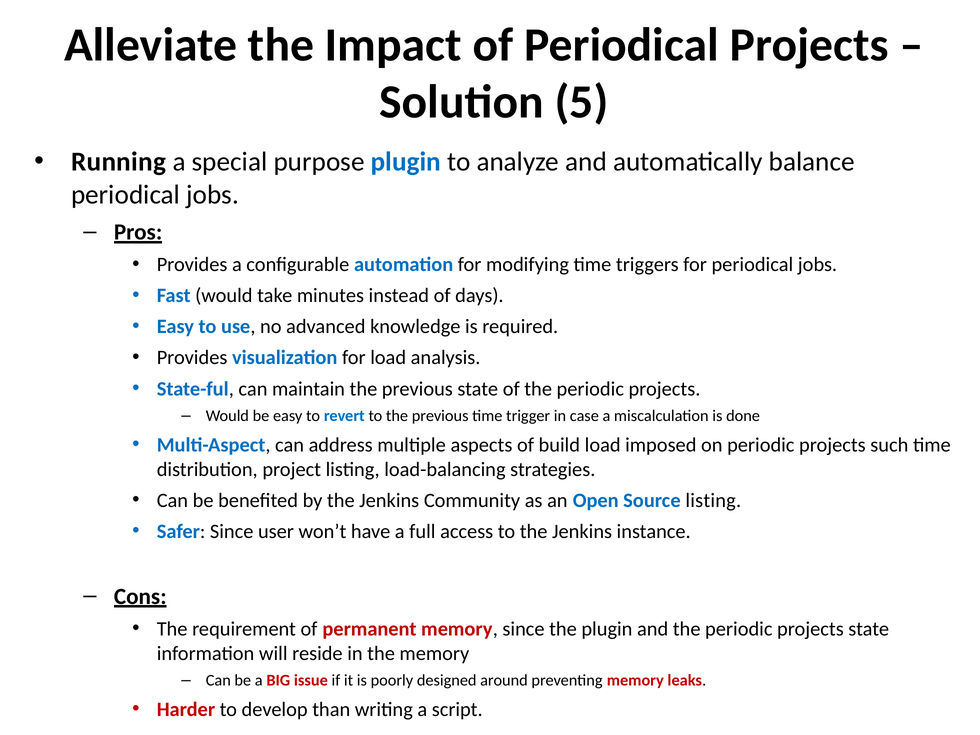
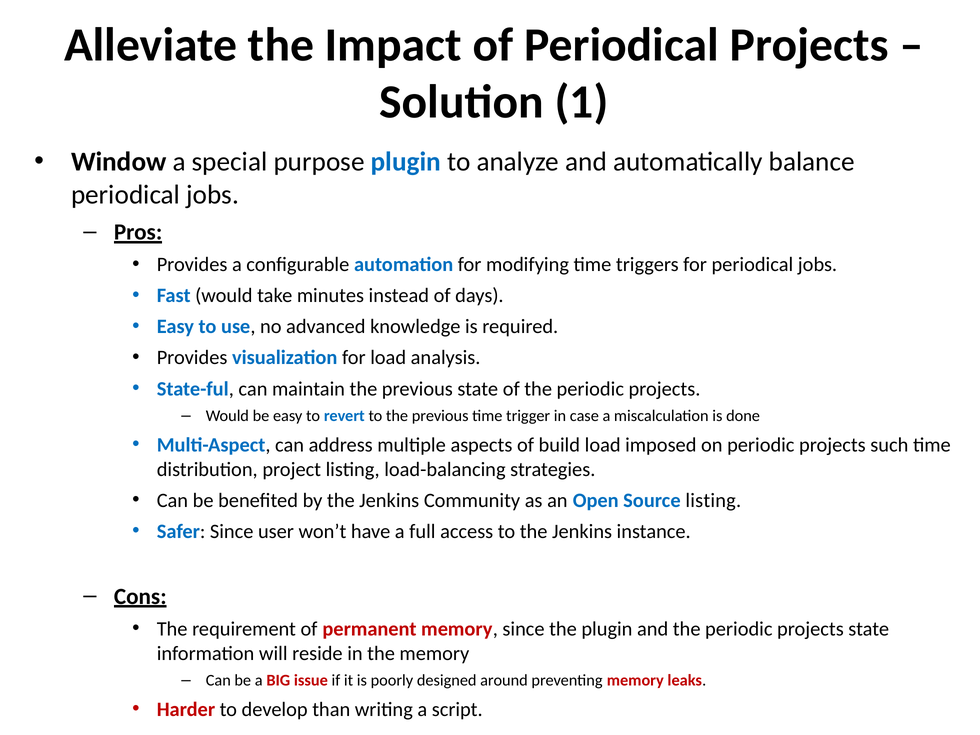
5: 5 -> 1
Running: Running -> Window
